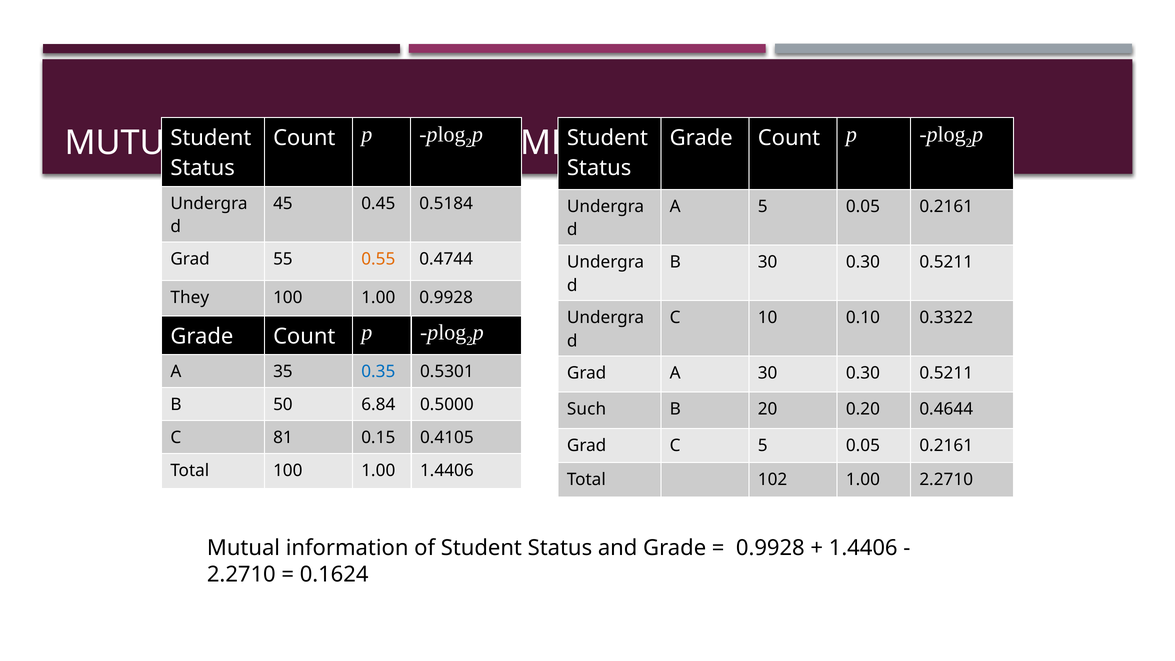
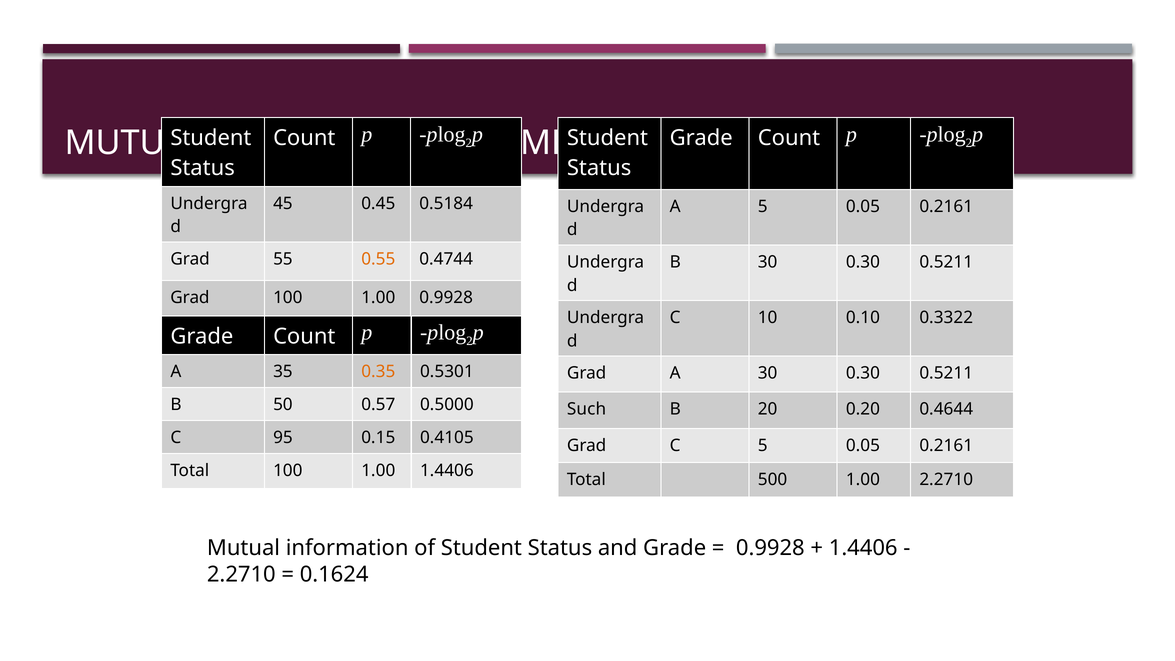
They at (190, 298): They -> Grad
0.35 colour: blue -> orange
6.84: 6.84 -> 0.57
81: 81 -> 95
102: 102 -> 500
